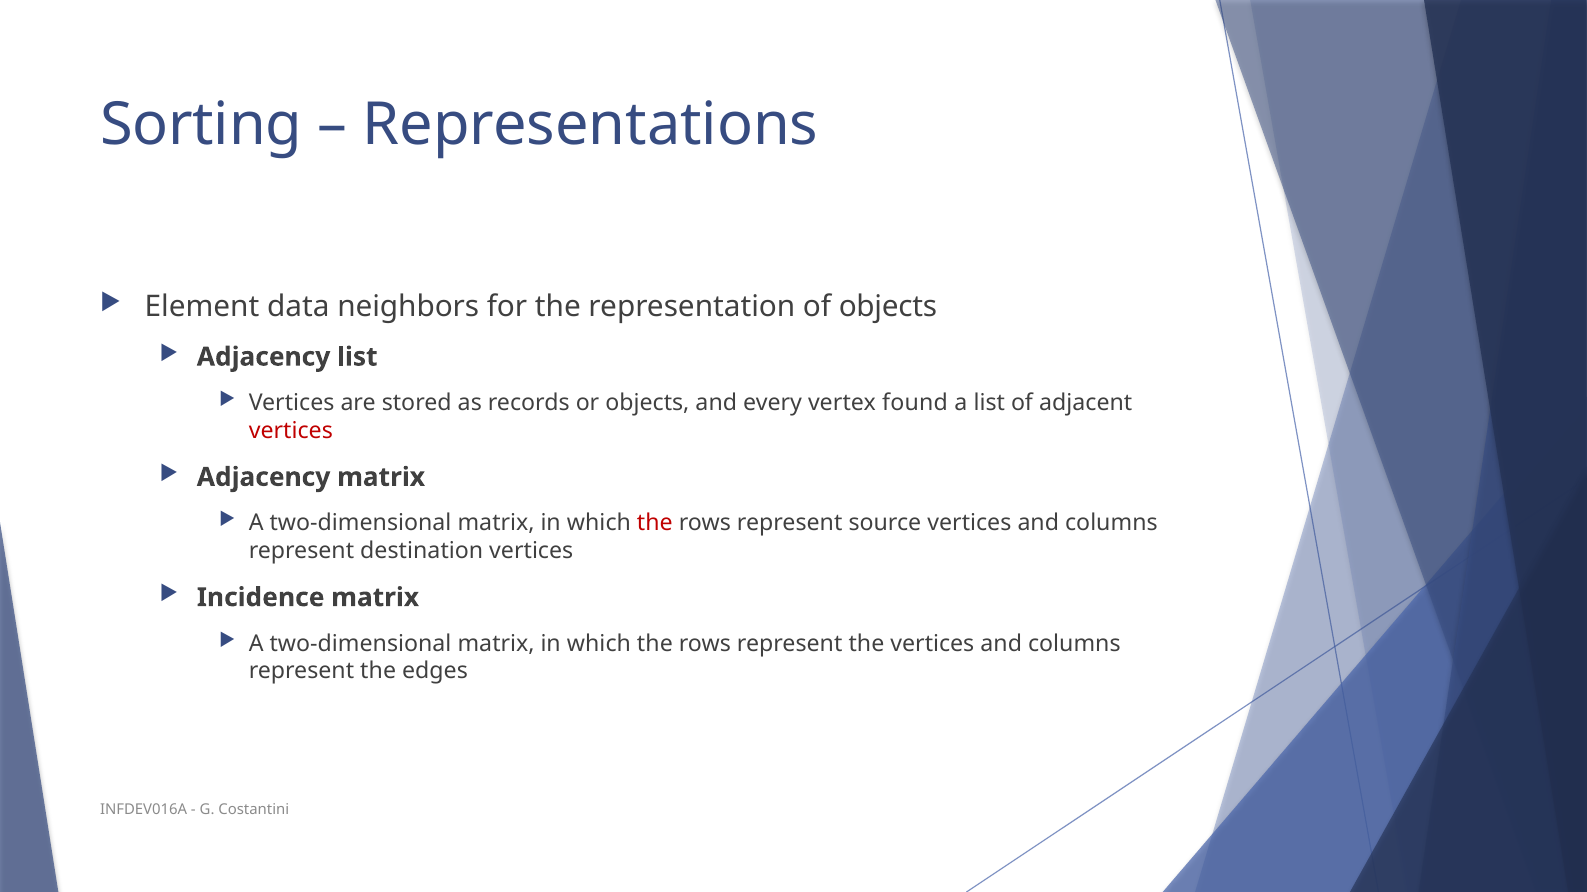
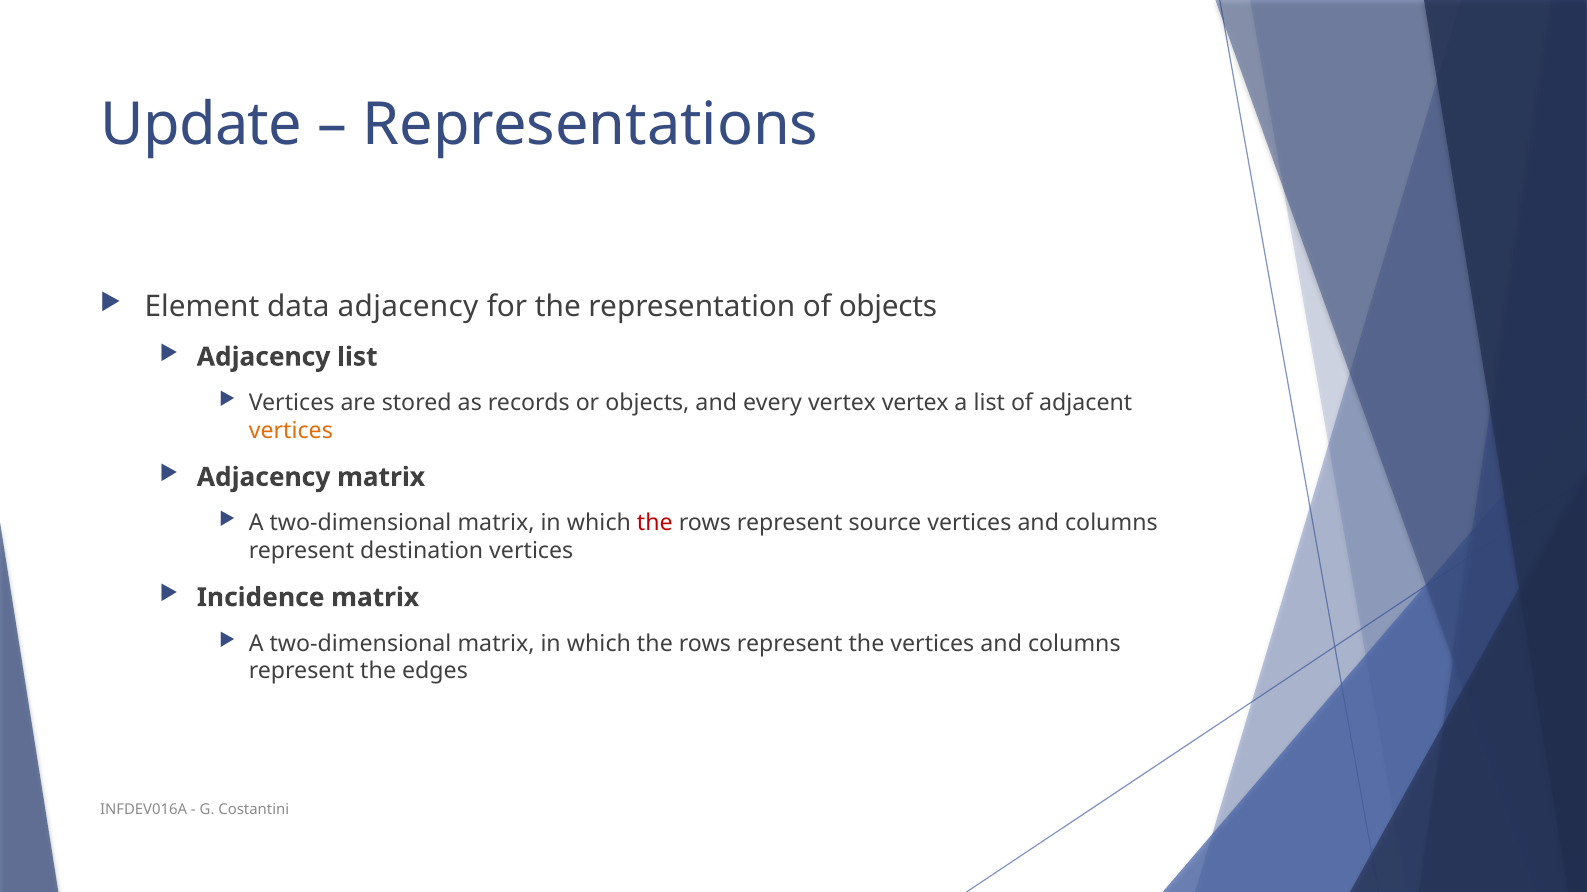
Sorting: Sorting -> Update
data neighbors: neighbors -> adjacency
vertex found: found -> vertex
vertices at (291, 431) colour: red -> orange
